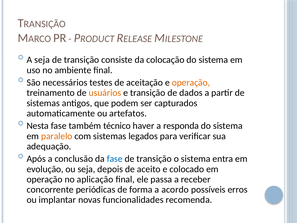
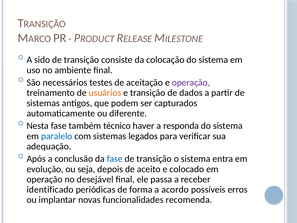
A seja: seja -> sido
operação at (191, 82) colour: orange -> purple
artefatos: artefatos -> diferente
paralelo colour: orange -> blue
aplicação: aplicação -> desejável
concorrente: concorrente -> identificado
